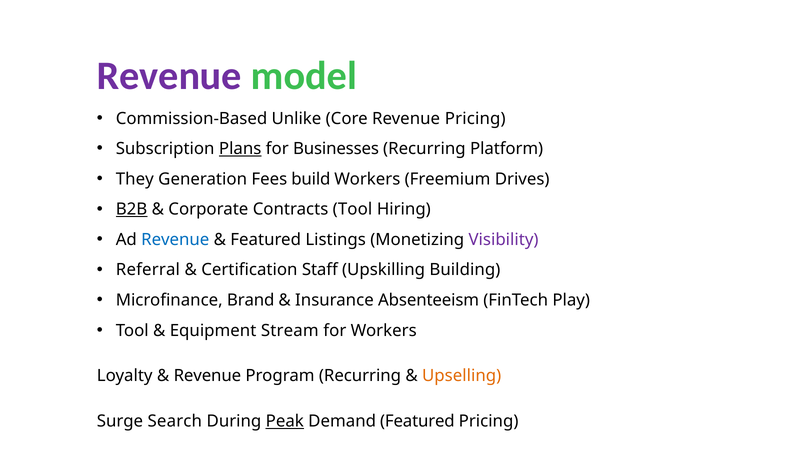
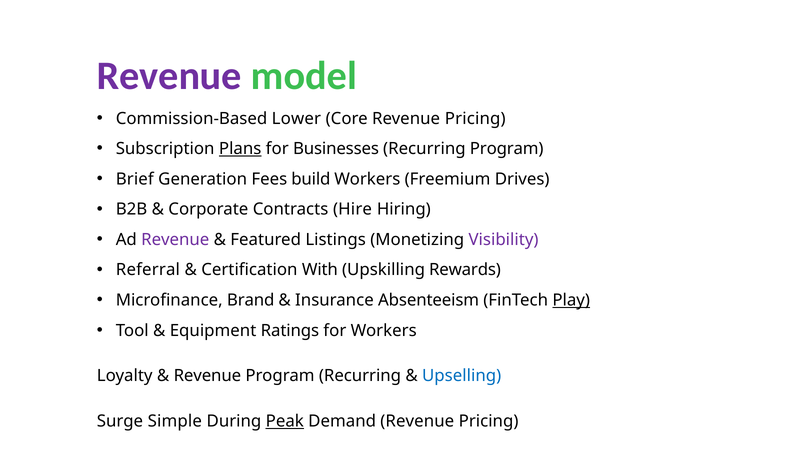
Unlike: Unlike -> Lower
Recurring Platform: Platform -> Program
They: They -> Brief
B2B underline: present -> none
Contracts Tool: Tool -> Hire
Revenue at (175, 240) colour: blue -> purple
Staff: Staff -> With
Building: Building -> Rewards
Play underline: none -> present
Stream: Stream -> Ratings
Upselling colour: orange -> blue
Search: Search -> Simple
Demand Featured: Featured -> Revenue
